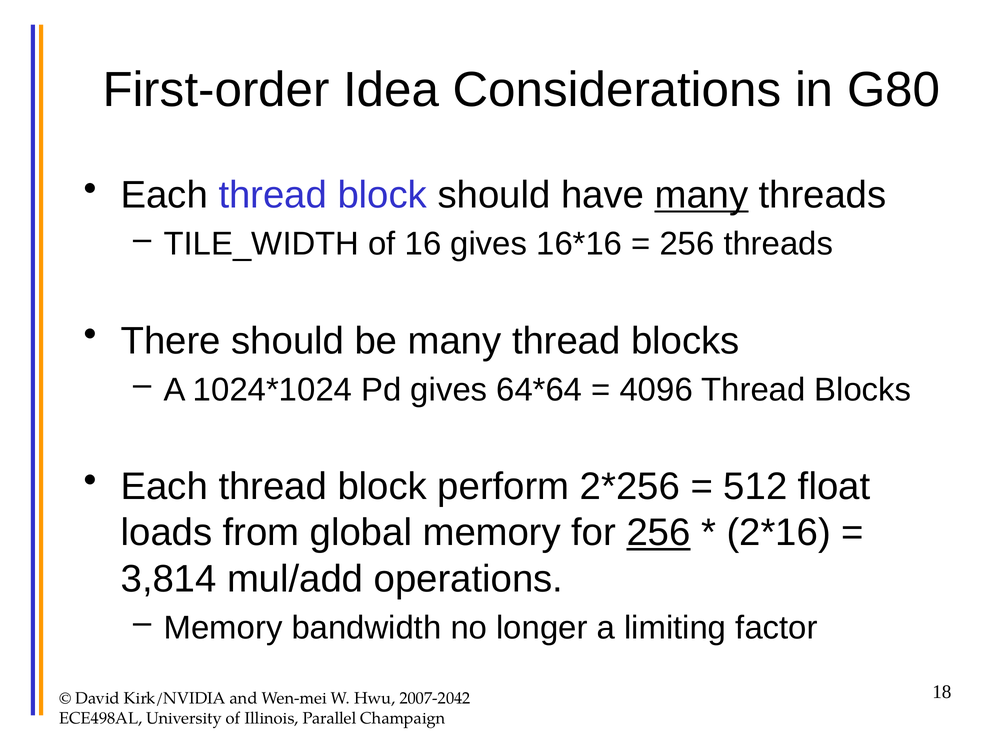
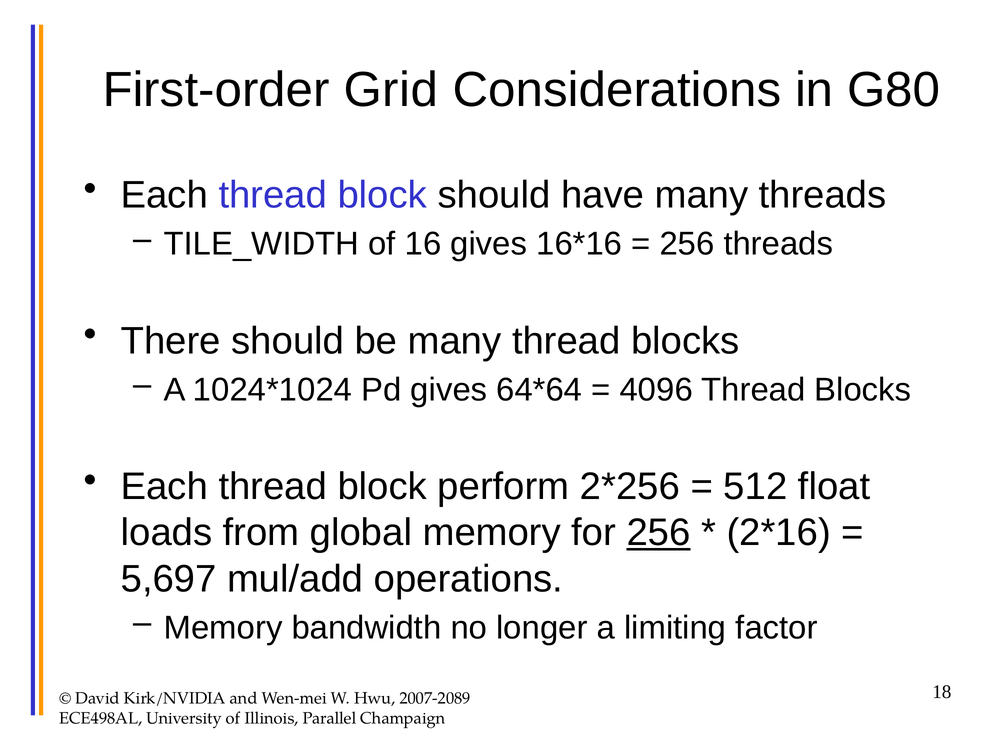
Idea: Idea -> Grid
many at (701, 195) underline: present -> none
3,814: 3,814 -> 5,697
2007-2042: 2007-2042 -> 2007-2089
